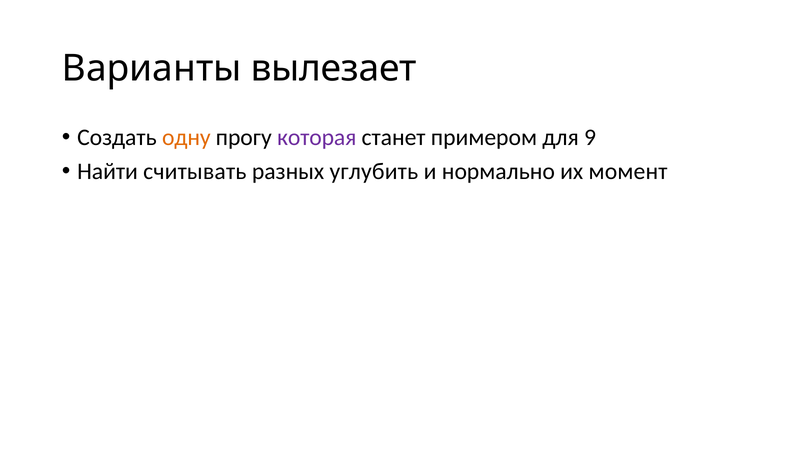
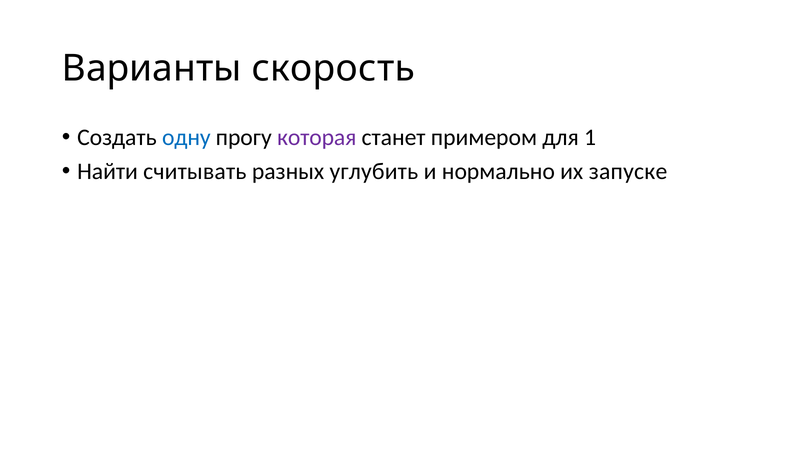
вылезает: вылезает -> скорость
одну colour: orange -> blue
9: 9 -> 1
момент: момент -> запуске
